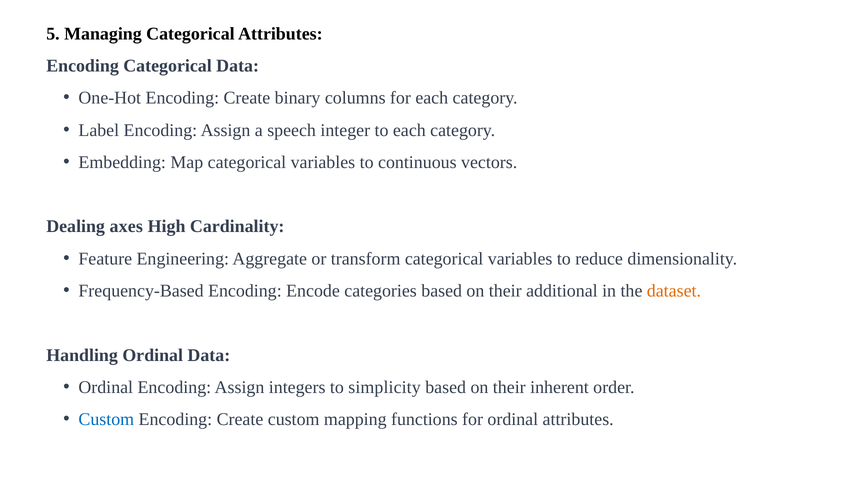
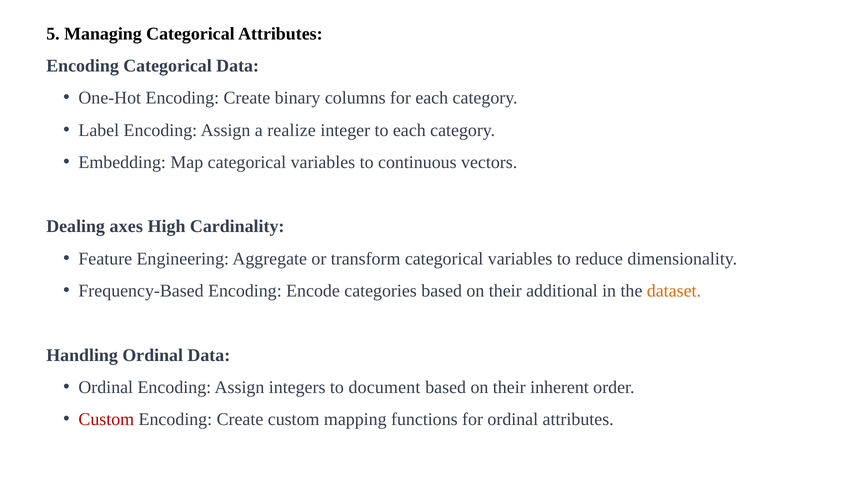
speech: speech -> realize
simplicity: simplicity -> document
Custom at (106, 420) colour: blue -> red
